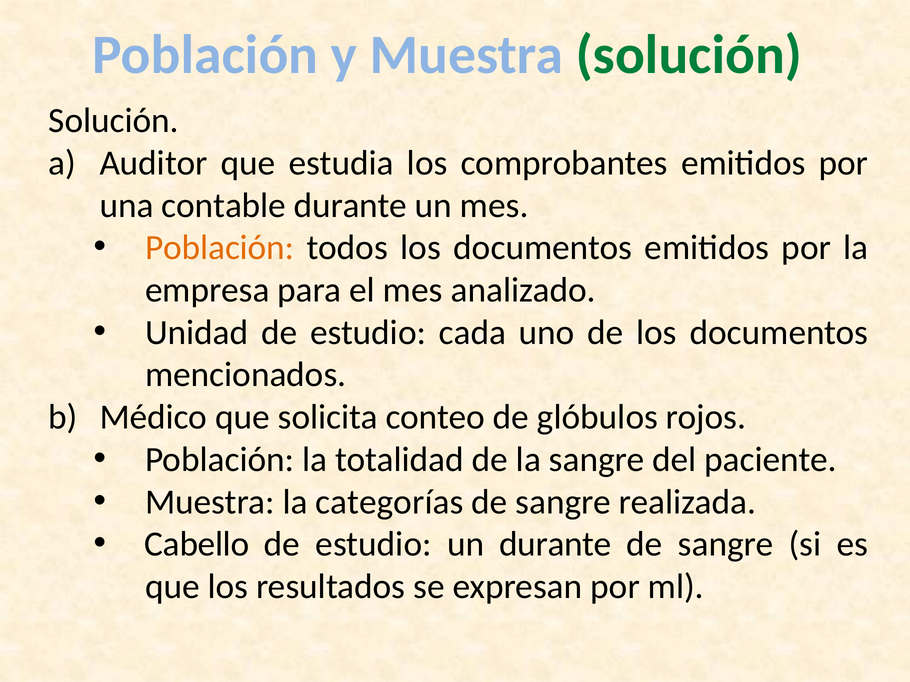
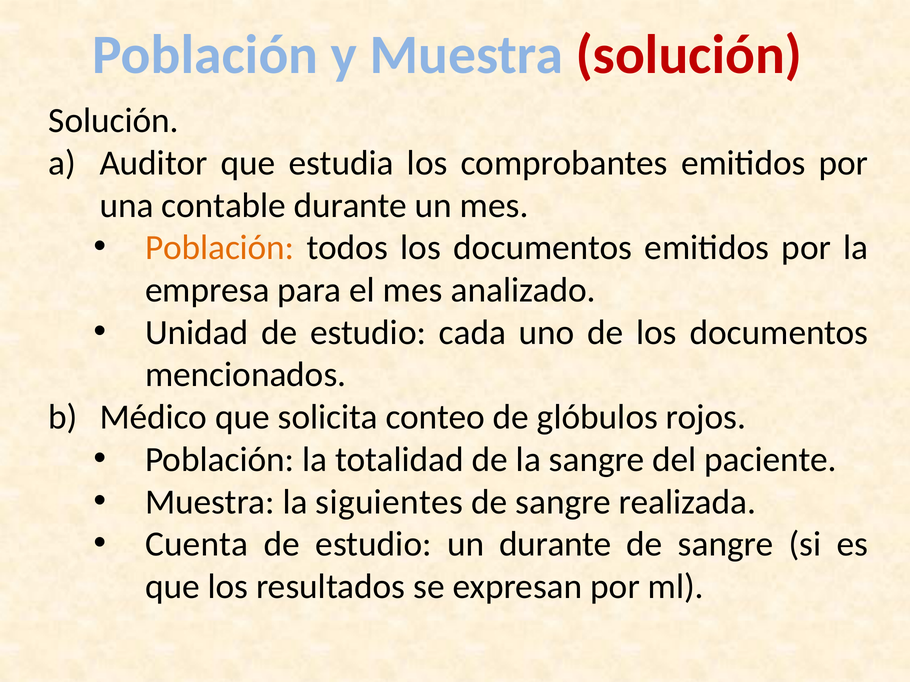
solución at (689, 55) colour: green -> red
categorías: categorías -> siguientes
Cabello: Cabello -> Cuenta
